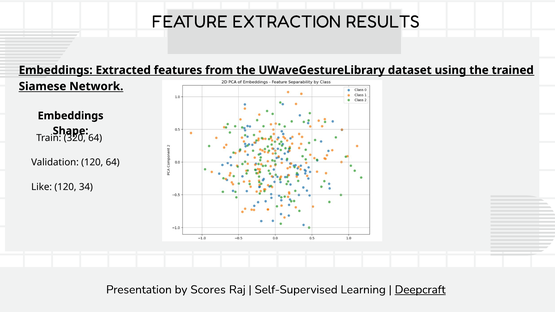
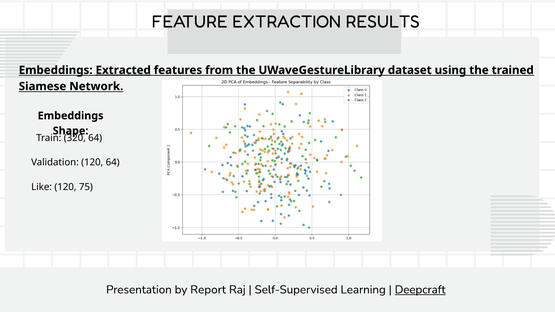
Extracted underline: none -> present
34: 34 -> 75
Scores: Scores -> Report
